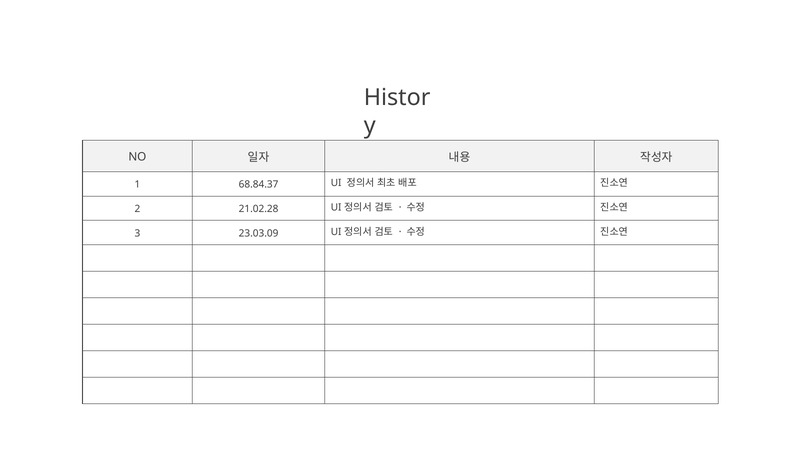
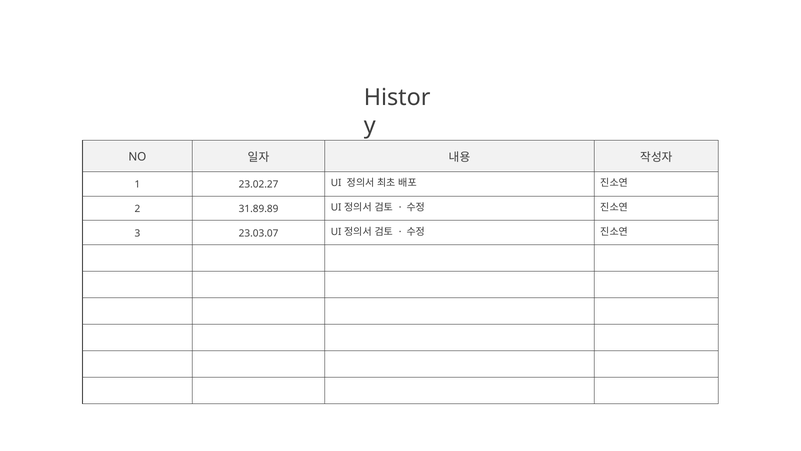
68.84.37: 68.84.37 -> 23.02.27
21.02.28: 21.02.28 -> 31.89.89
23.03.09: 23.03.09 -> 23.03.07
